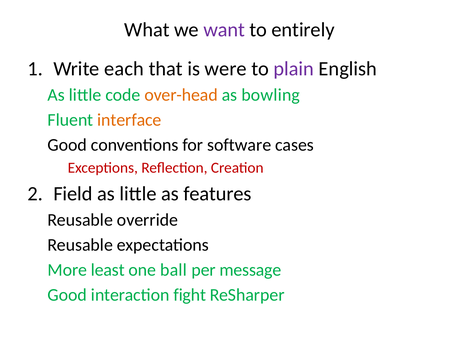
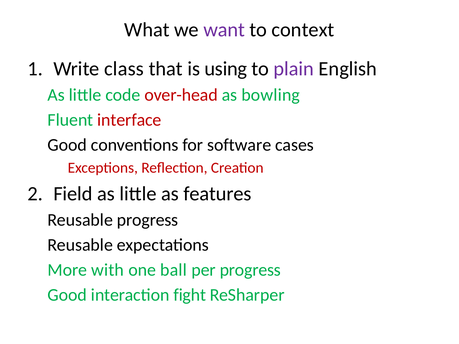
entirely: entirely -> context
each: each -> class
were: were -> using
over-head colour: orange -> red
interface colour: orange -> red
Reusable override: override -> progress
least: least -> with
per message: message -> progress
